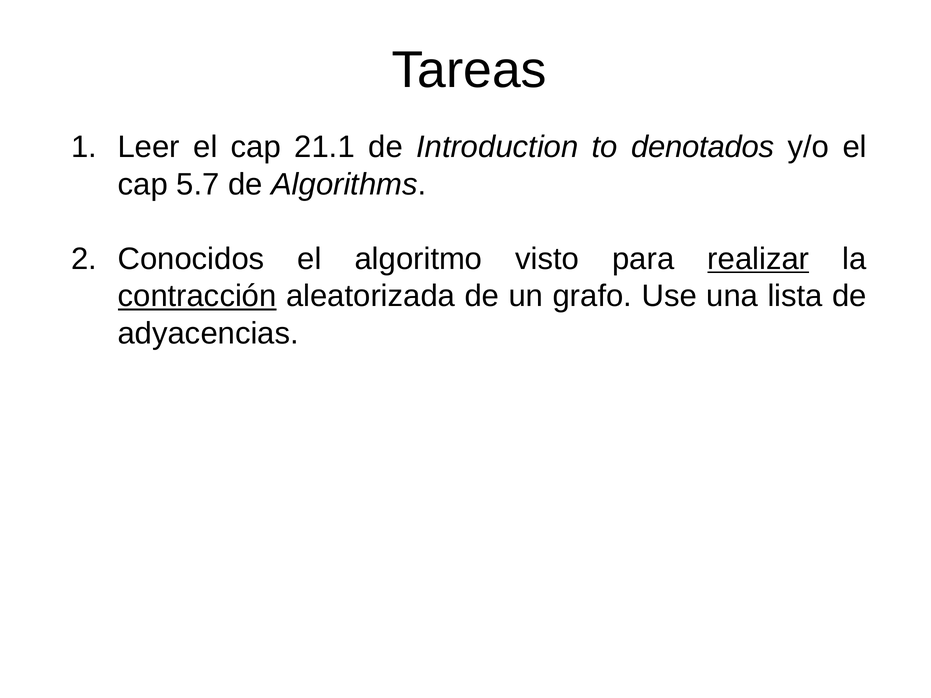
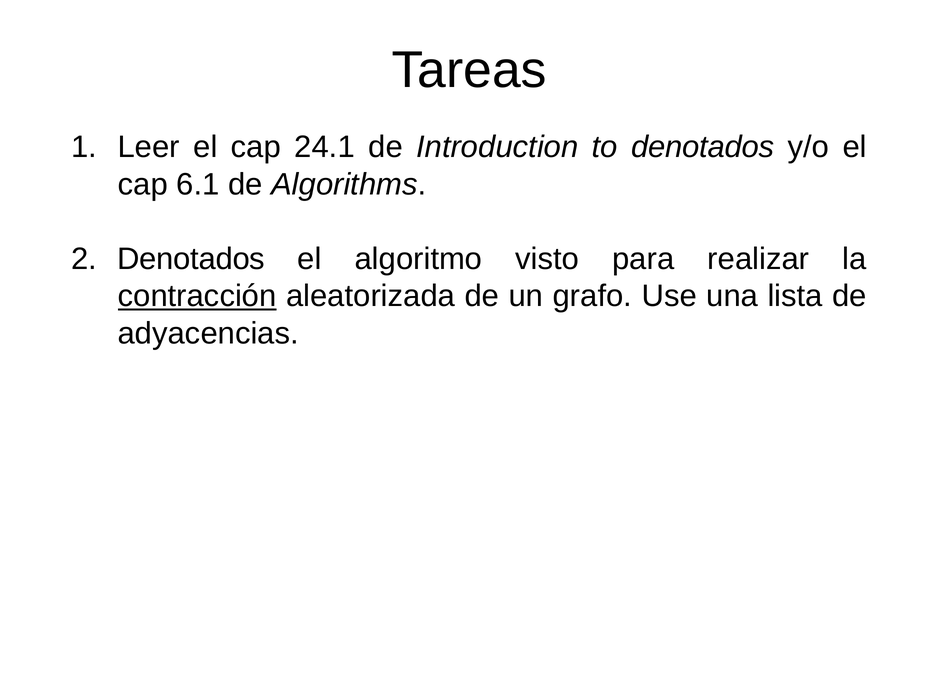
21.1: 21.1 -> 24.1
5.7: 5.7 -> 6.1
Conocidos at (191, 259): Conocidos -> Denotados
realizar underline: present -> none
